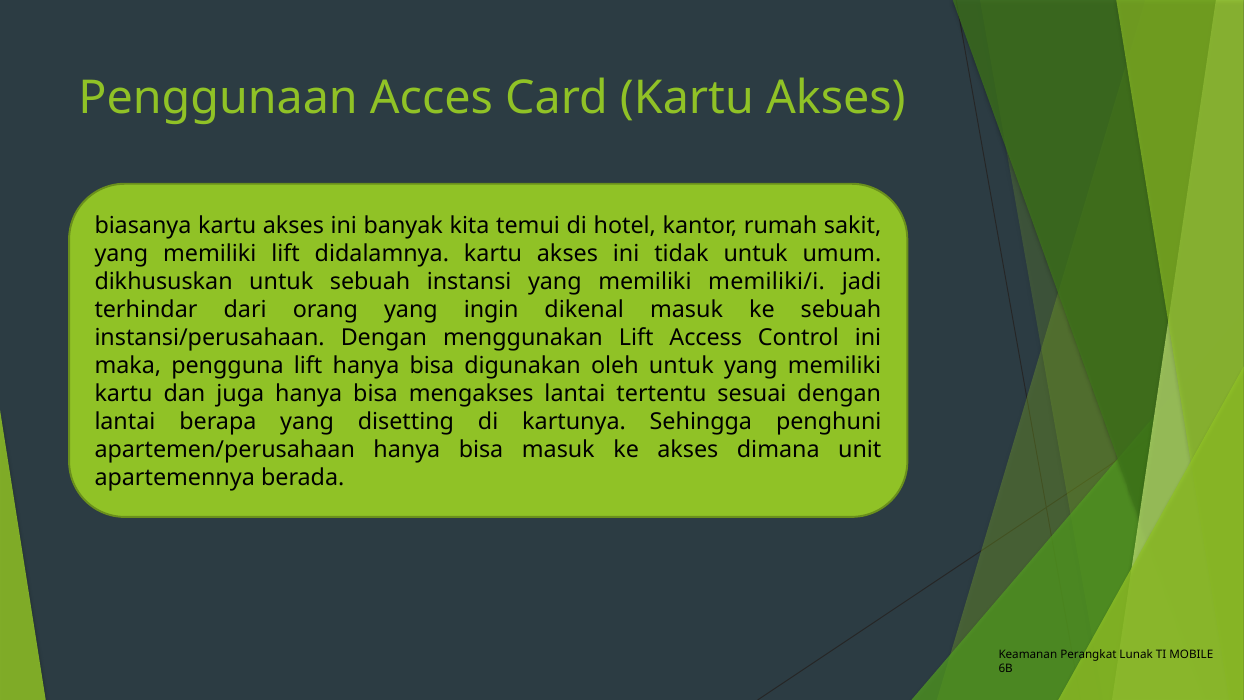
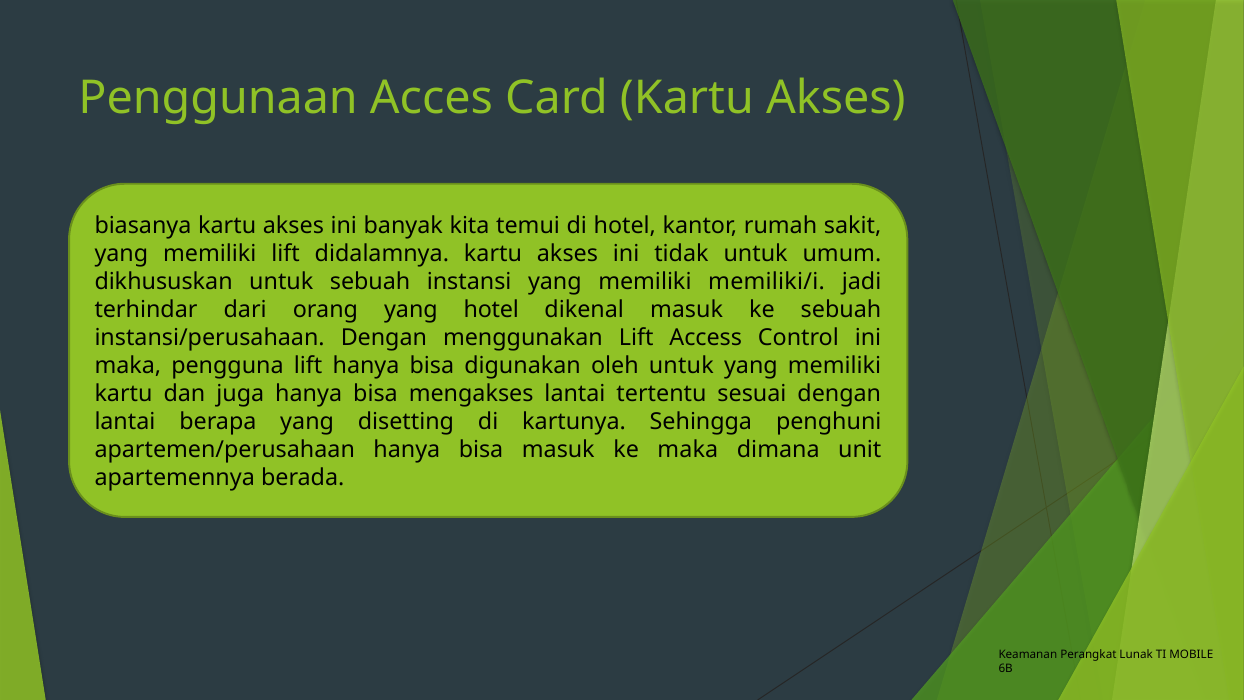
yang ingin: ingin -> hotel
ke akses: akses -> maka
